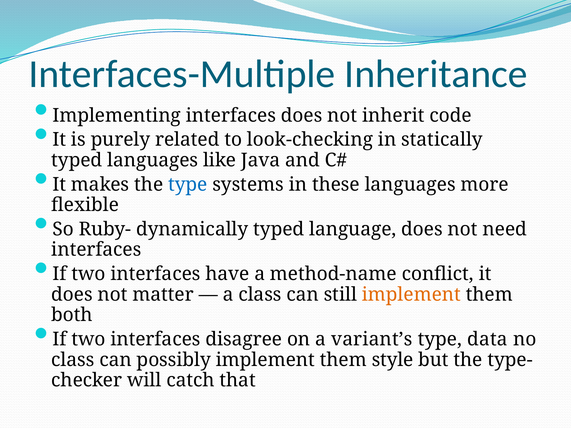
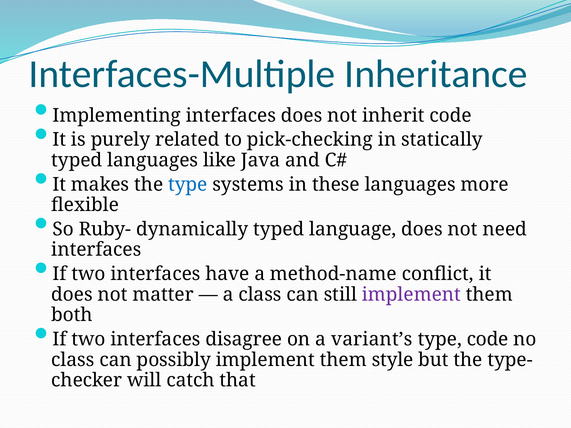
look-checking: look-checking -> pick-checking
implement at (411, 295) colour: orange -> purple
type data: data -> code
